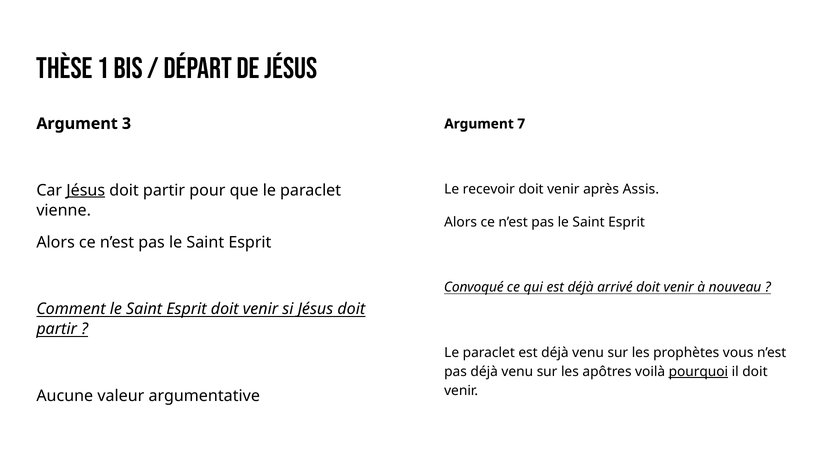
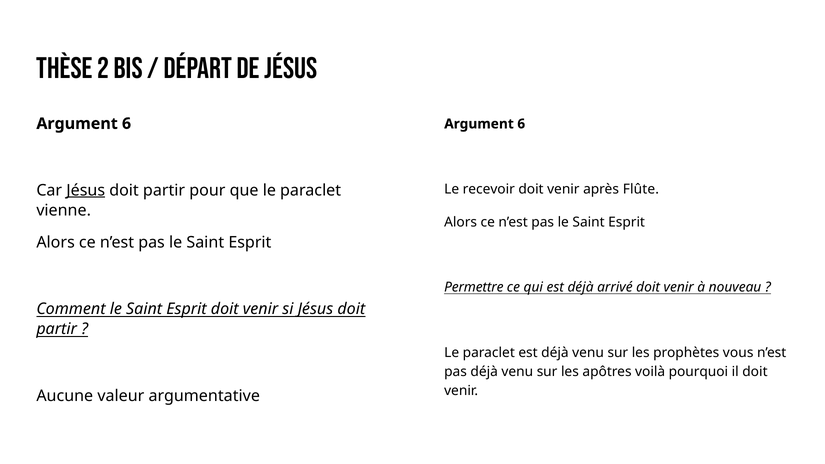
1: 1 -> 2
3 at (127, 124): 3 -> 6
7 at (521, 124): 7 -> 6
Assis: Assis -> Flûte
Convoqué: Convoqué -> Permettre
pourquoi underline: present -> none
